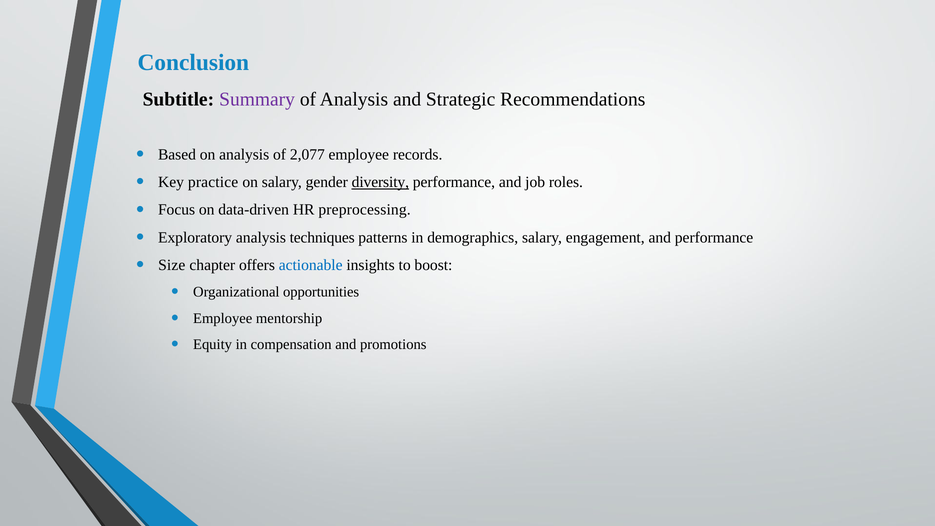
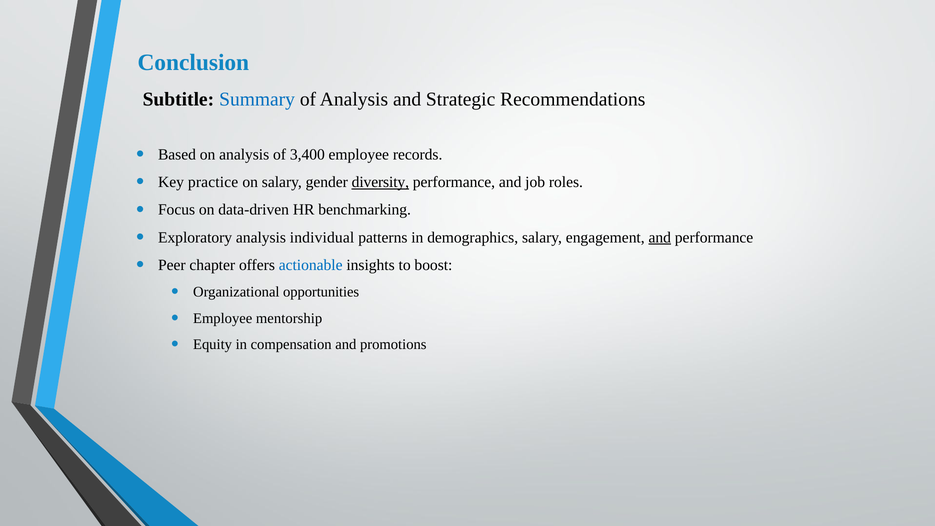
Summary colour: purple -> blue
2,077: 2,077 -> 3,400
preprocessing: preprocessing -> benchmarking
techniques: techniques -> individual
and at (660, 237) underline: none -> present
Size: Size -> Peer
